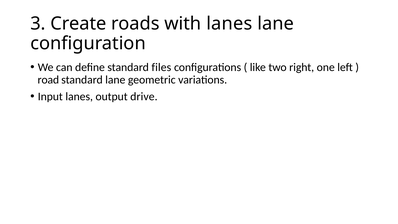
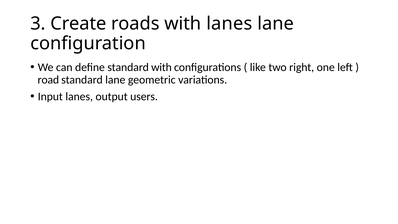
standard files: files -> with
drive: drive -> users
